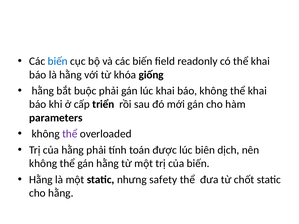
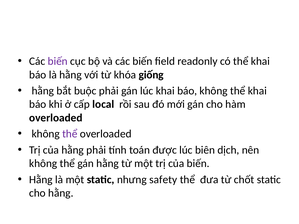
biến at (58, 61) colour: blue -> purple
triển: triển -> local
parameters at (56, 118): parameters -> overloaded
